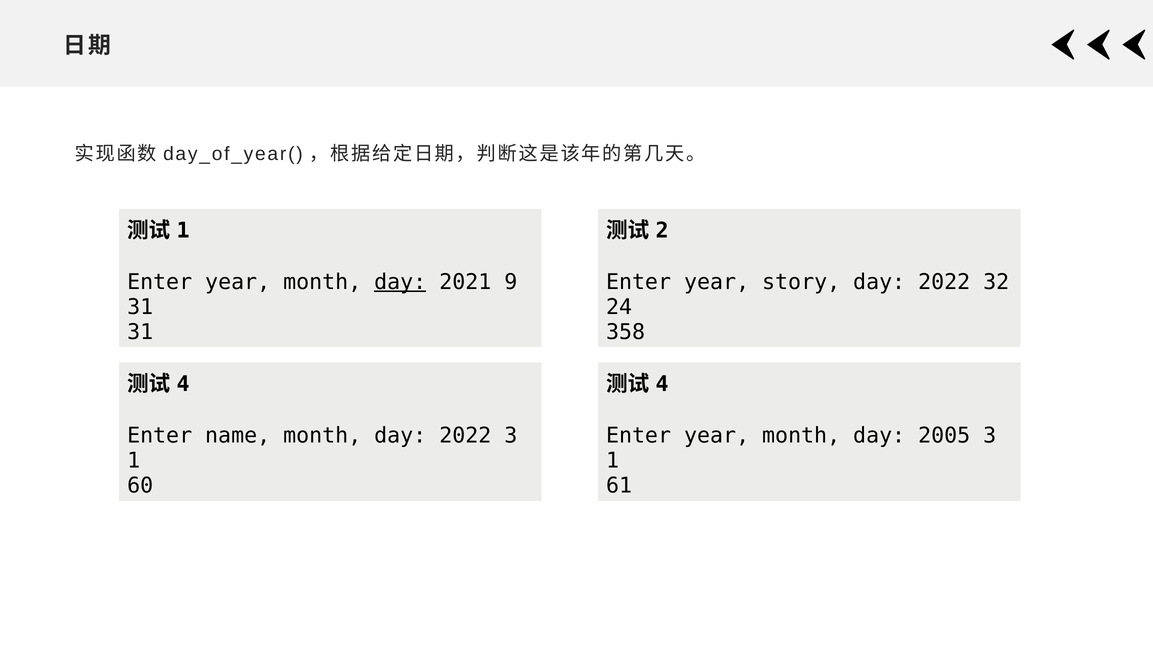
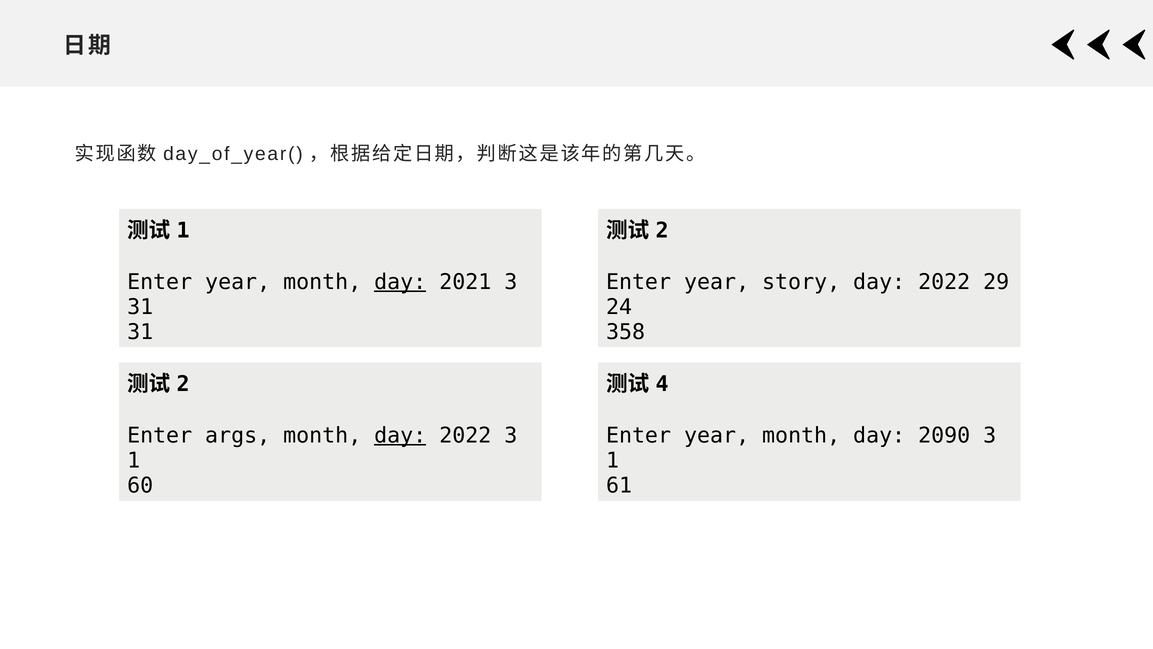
2021 9: 9 -> 3
32: 32 -> 29
4 at (183, 384): 4 -> 2
name: name -> args
day at (400, 435) underline: none -> present
2005: 2005 -> 2090
